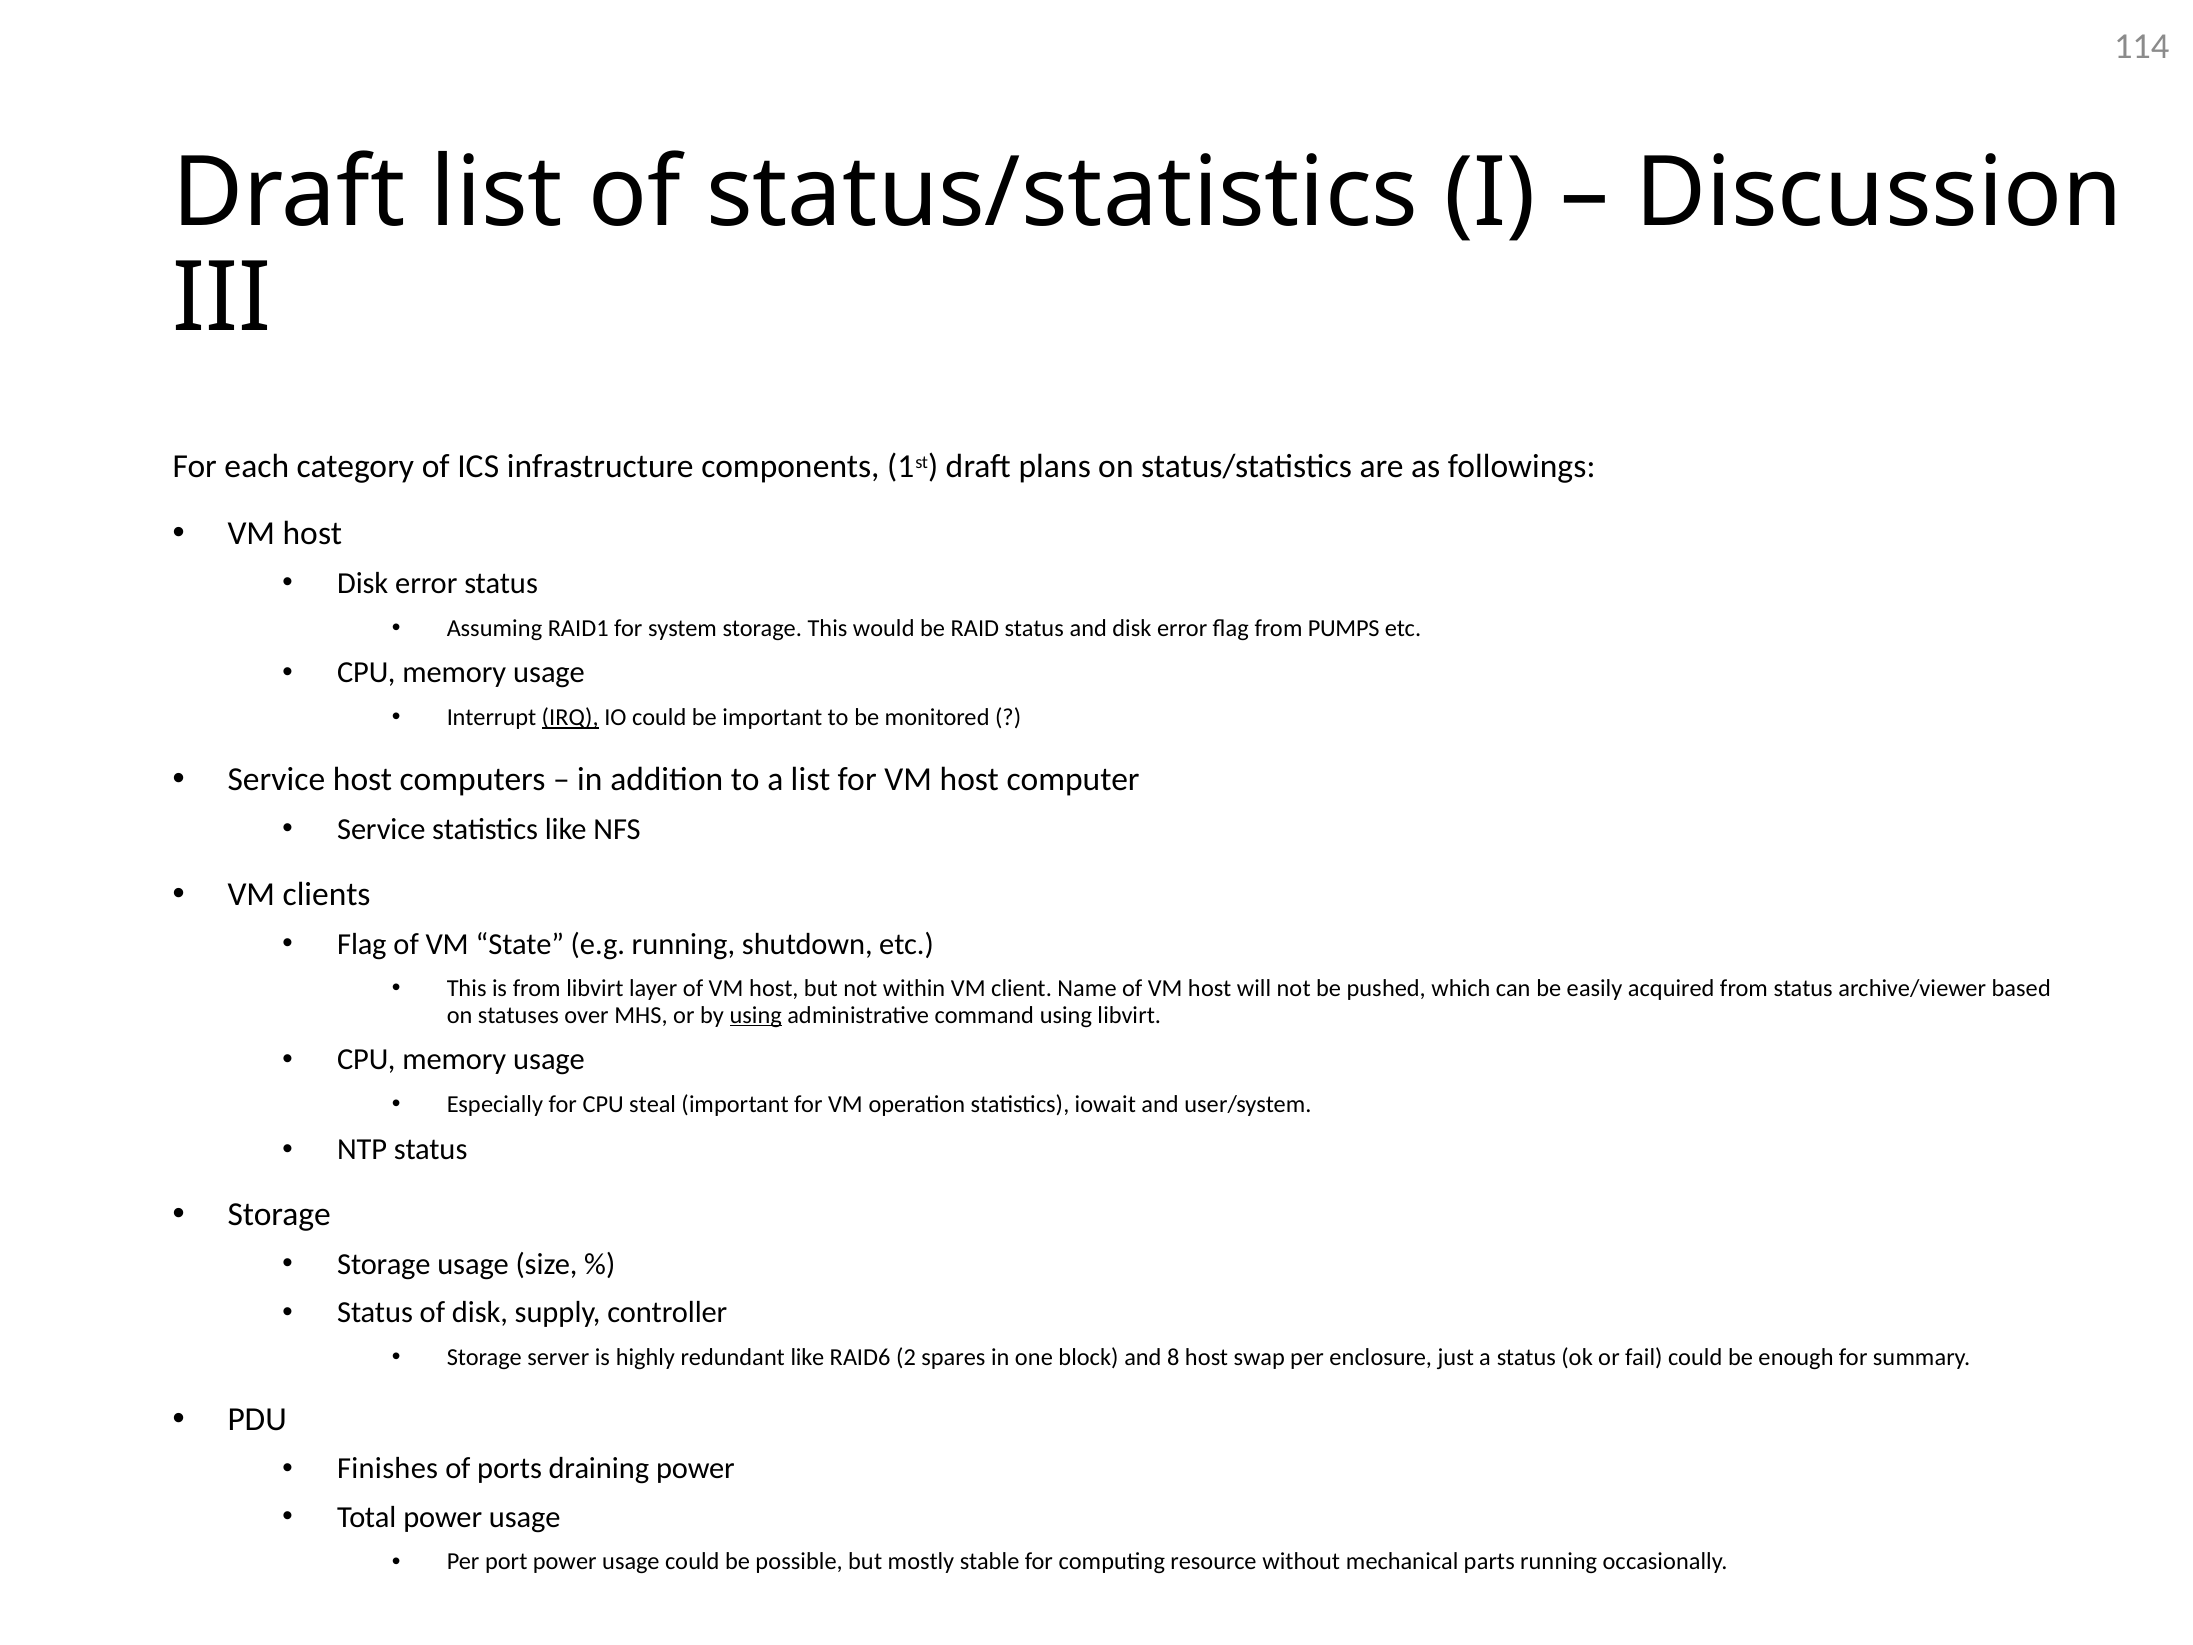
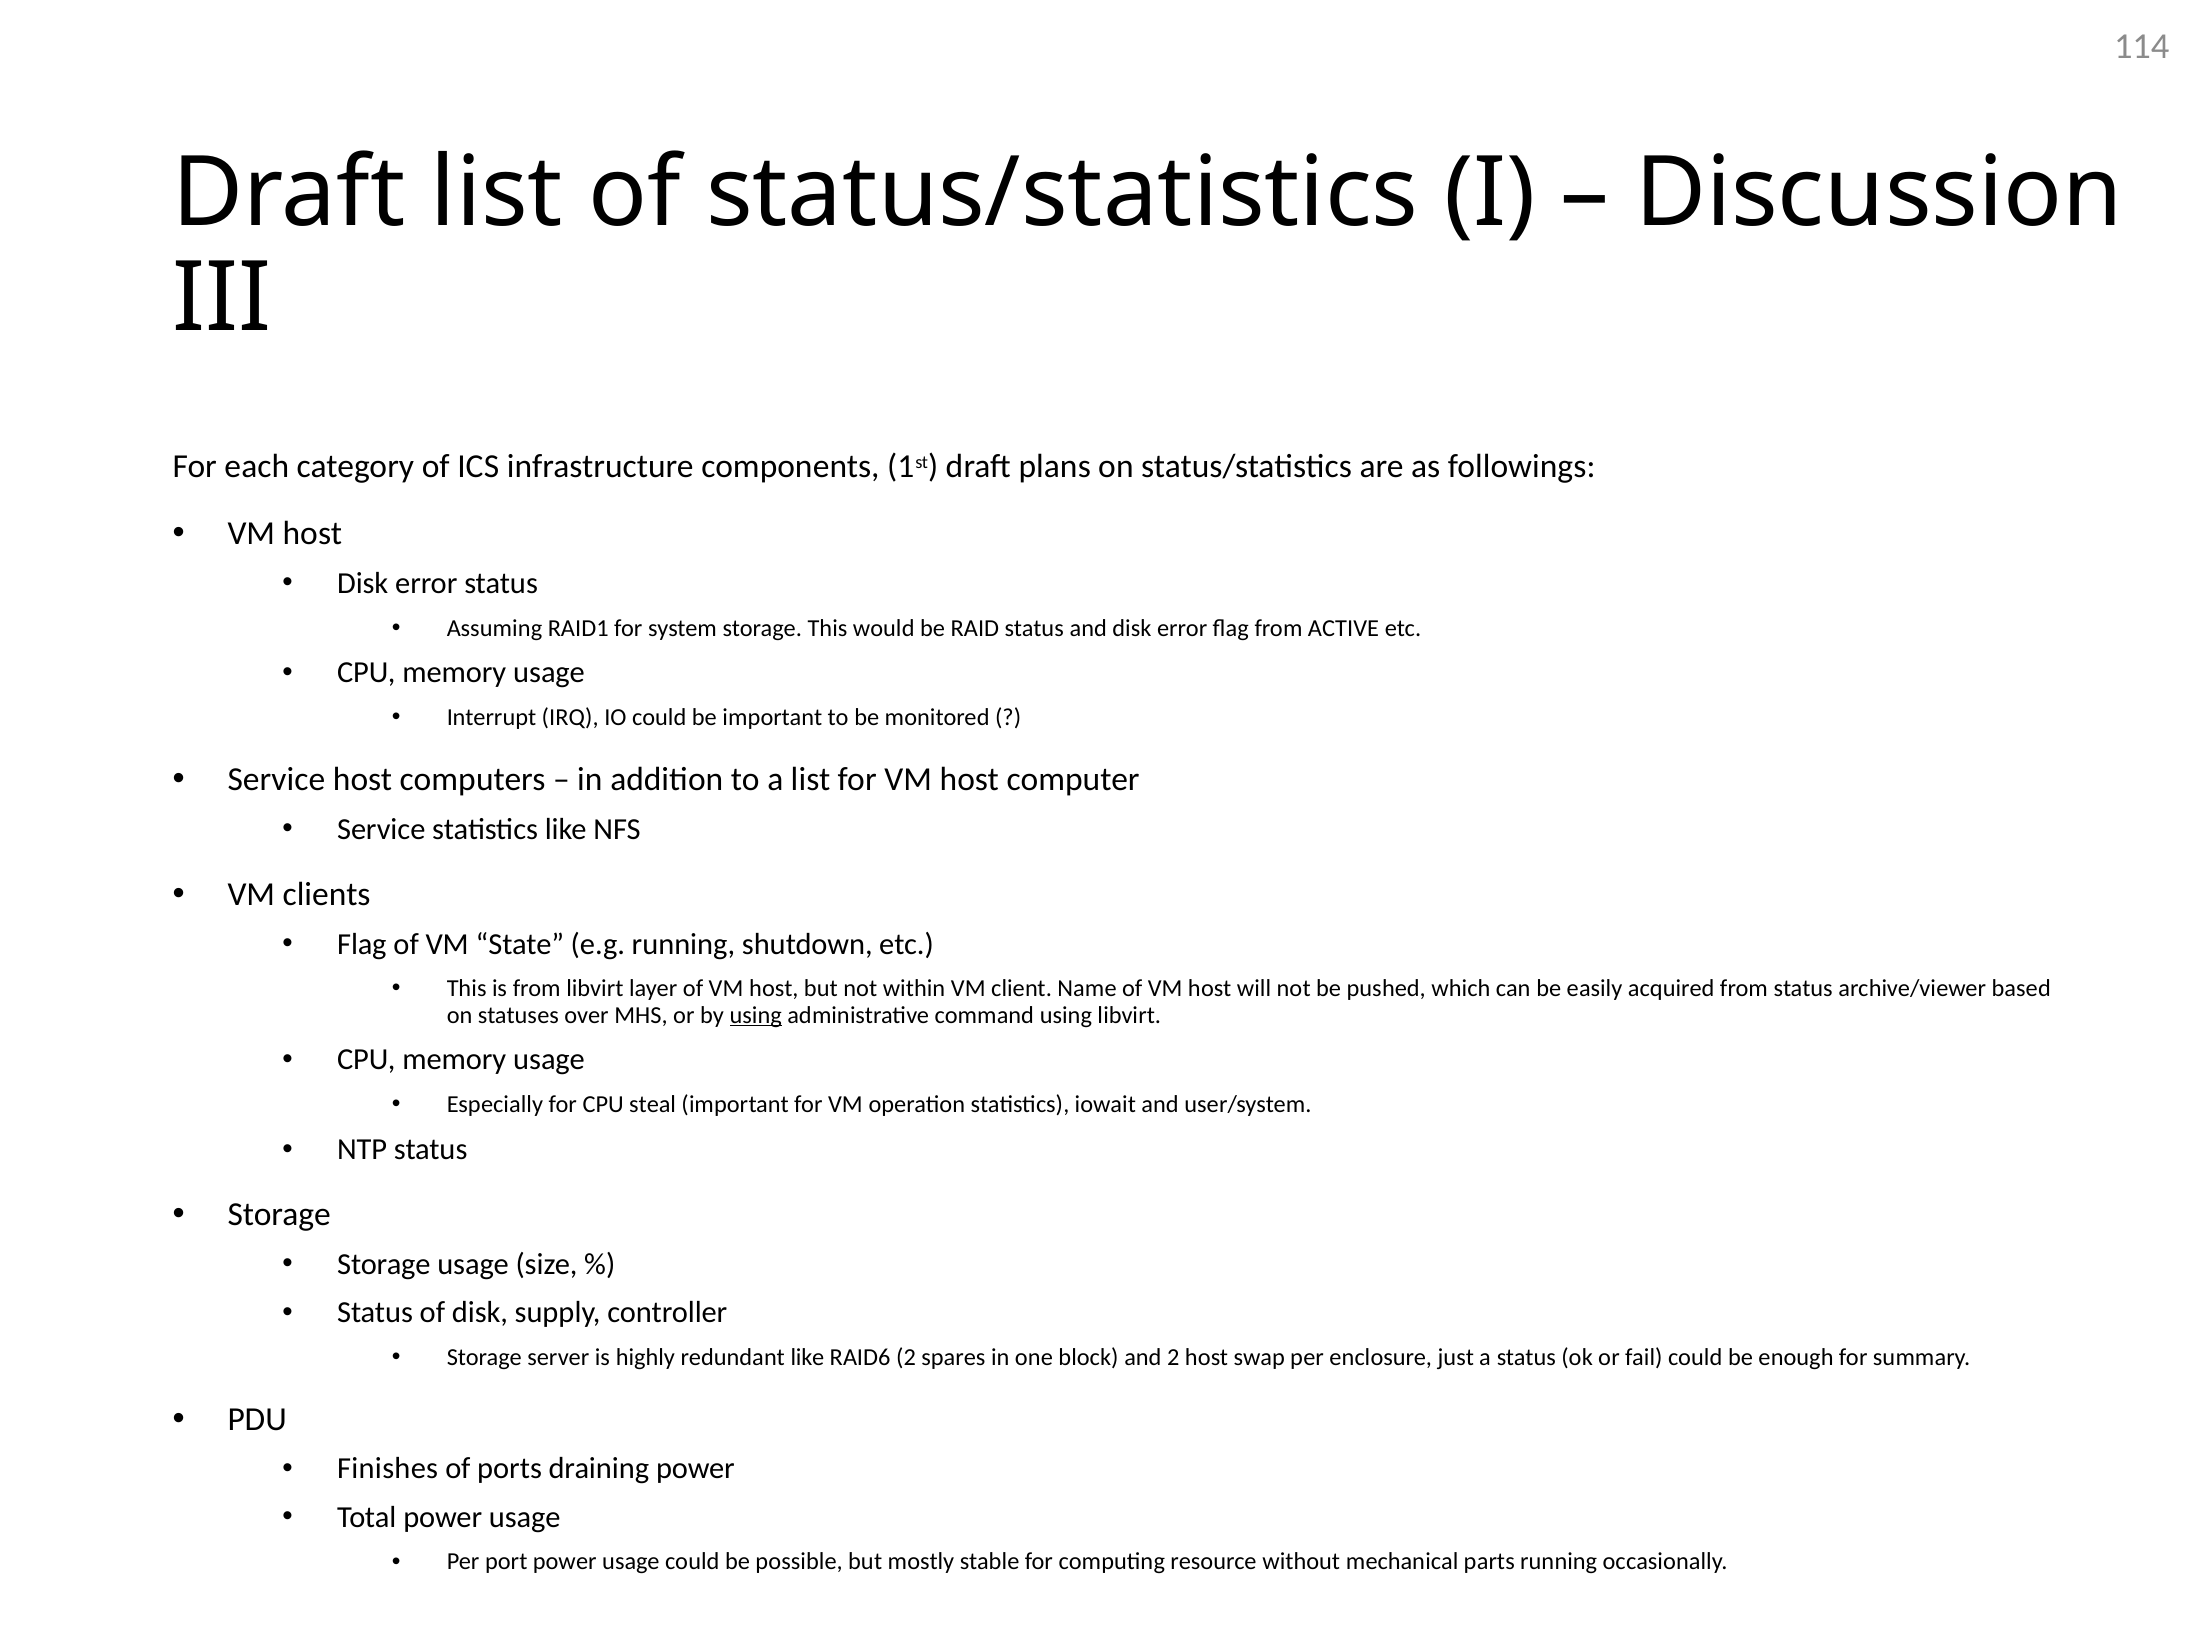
PUMPS: PUMPS -> ACTIVE
IRQ underline: present -> none
and 8: 8 -> 2
